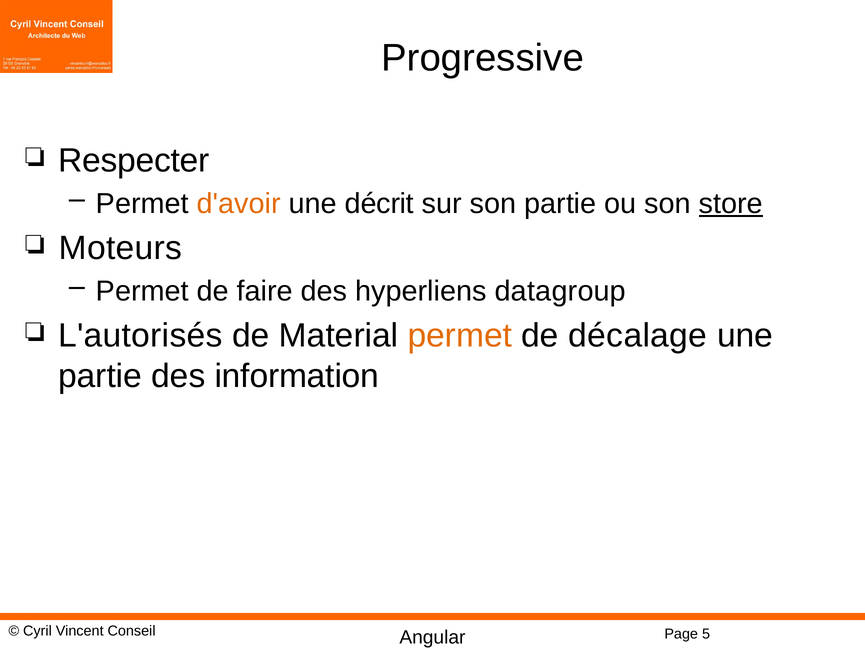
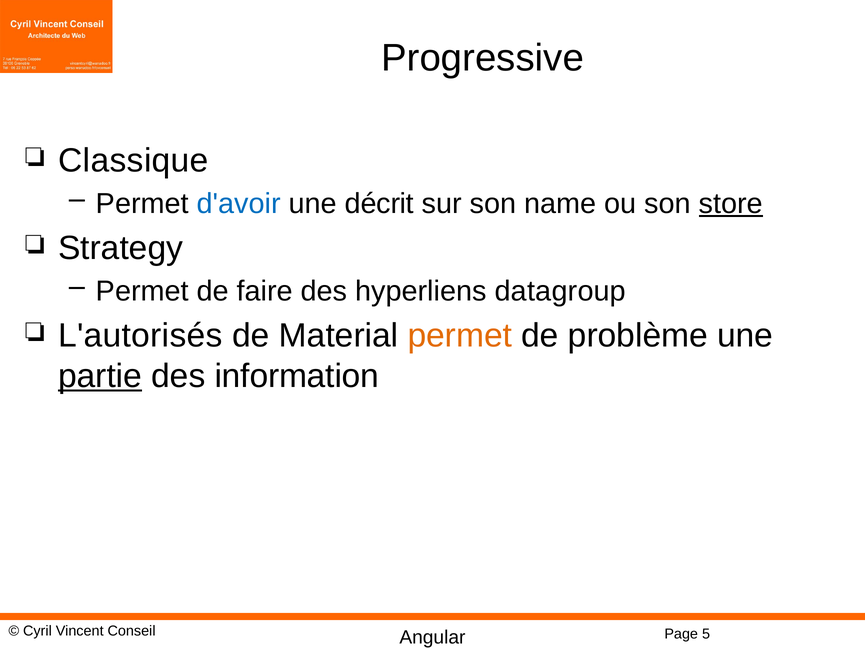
Respecter: Respecter -> Classique
d'avoir colour: orange -> blue
son partie: partie -> name
Moteurs: Moteurs -> Strategy
décalage: décalage -> problème
partie at (100, 376) underline: none -> present
